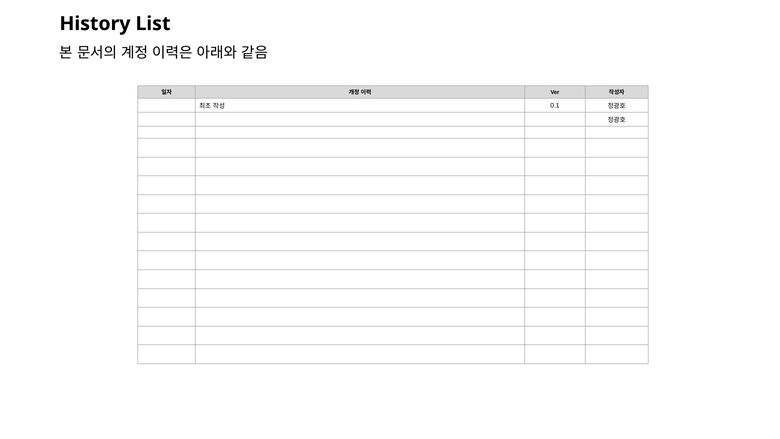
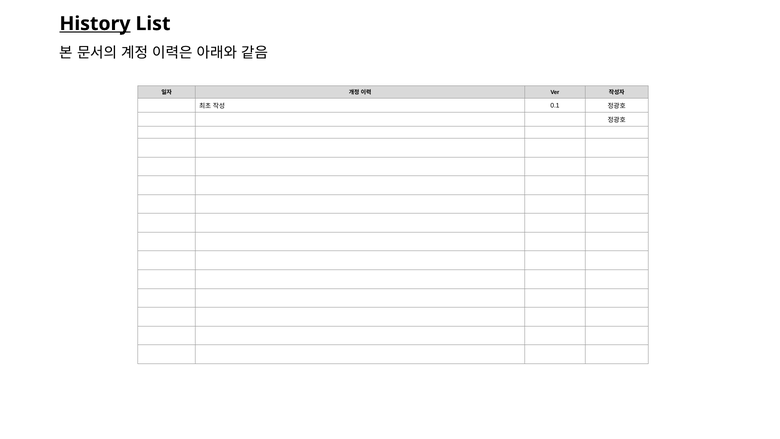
History underline: none -> present
